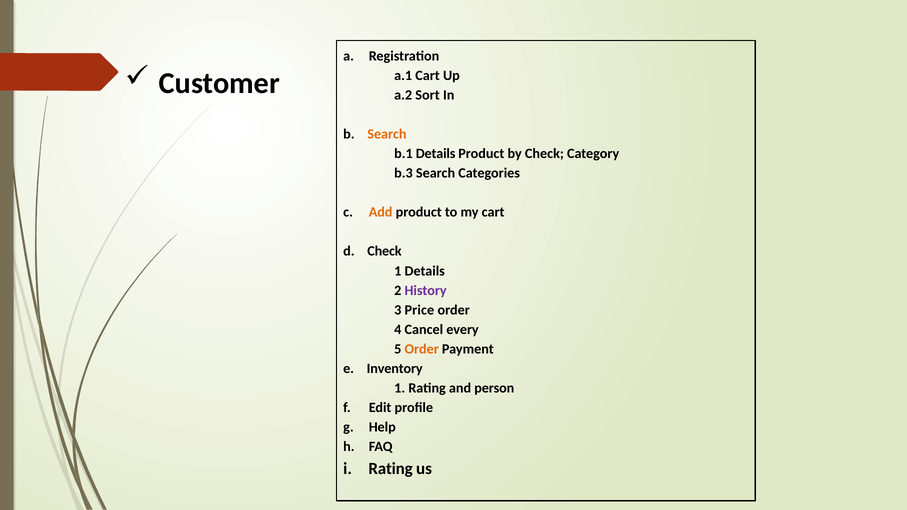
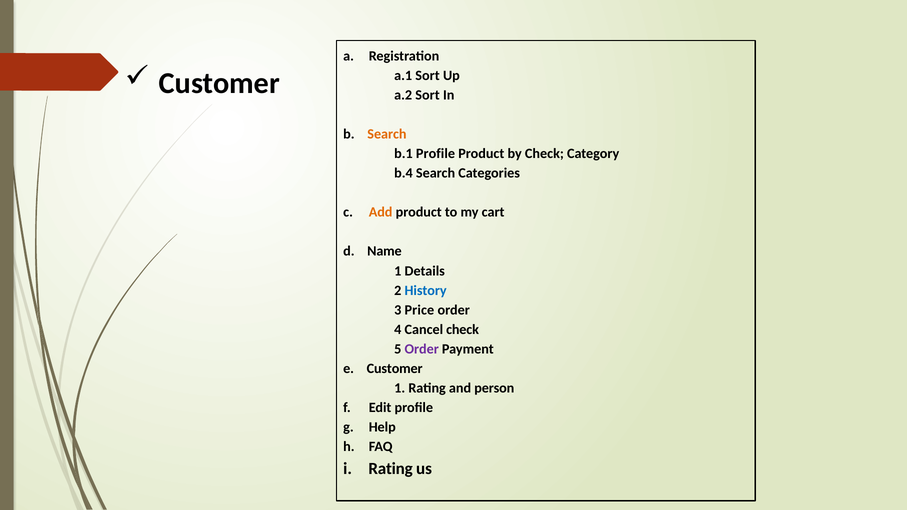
a.1 Cart: Cart -> Sort
b.1 Details: Details -> Profile
b.3: b.3 -> b.4
d Check: Check -> Name
History colour: purple -> blue
Cancel every: every -> check
Order at (422, 349) colour: orange -> purple
e Inventory: Inventory -> Customer
